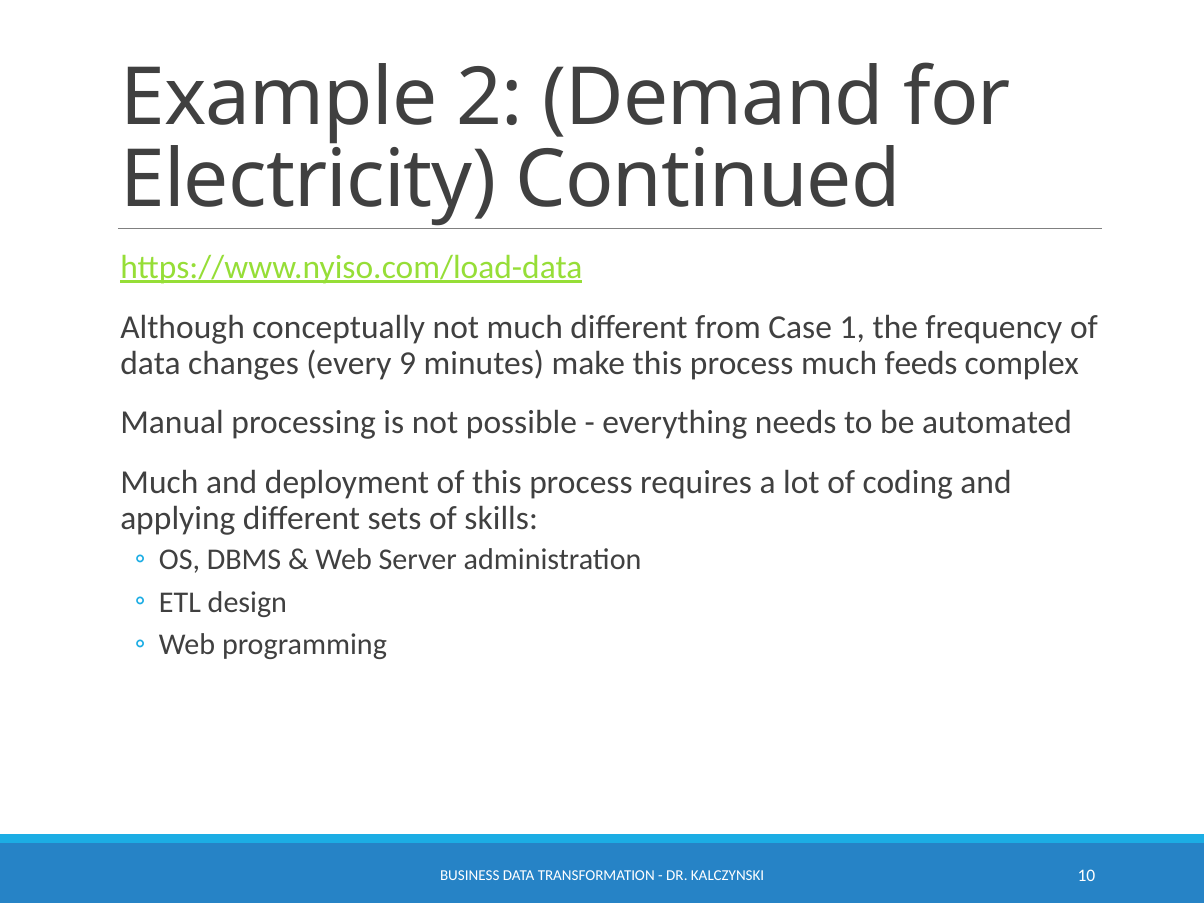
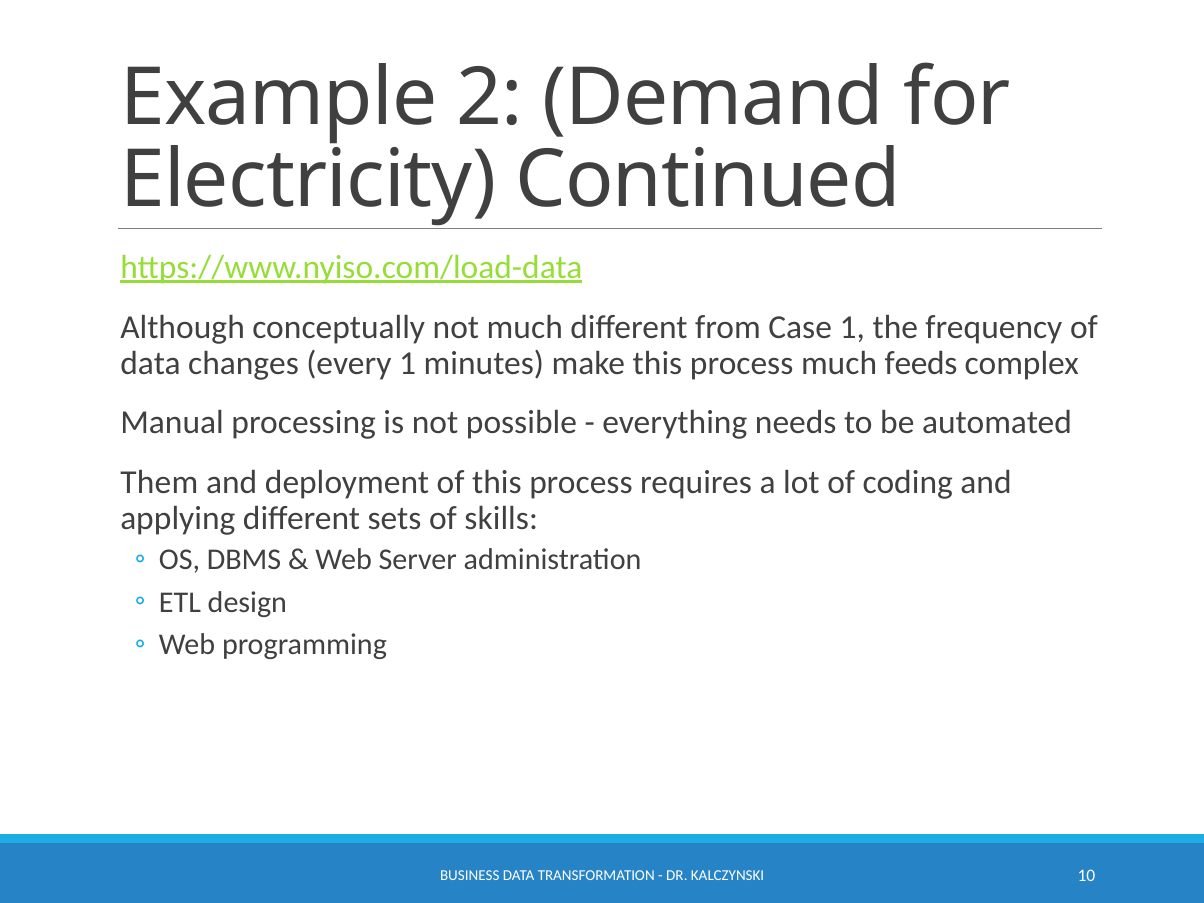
every 9: 9 -> 1
Much at (159, 482): Much -> Them
